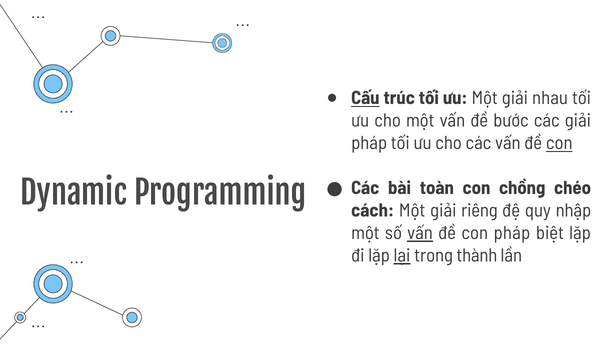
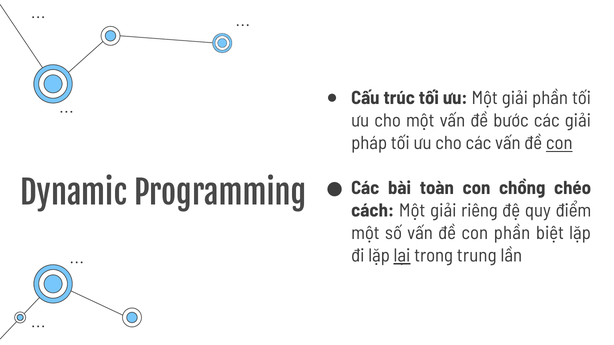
Cấu underline: present -> none
giải nhau: nhau -> phần
nhập: nhập -> điểm
vấn at (420, 233) underline: present -> none
con pháp: pháp -> phần
thành: thành -> trung
